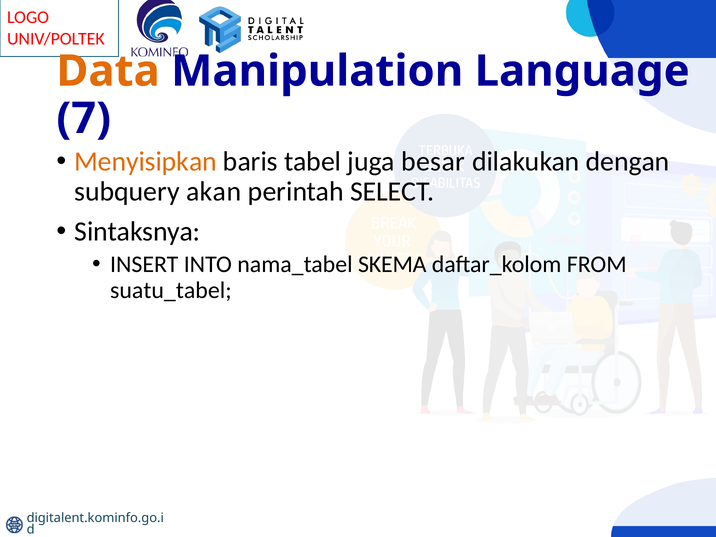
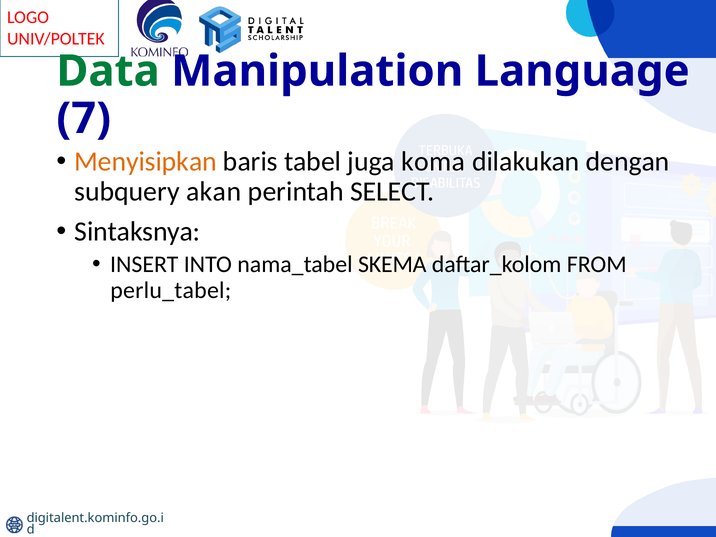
Data colour: orange -> green
besar: besar -> koma
suatu_tabel: suatu_tabel -> perlu_tabel
